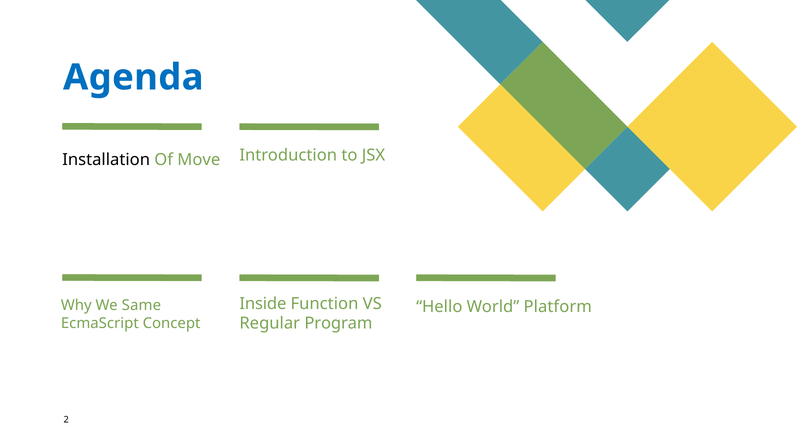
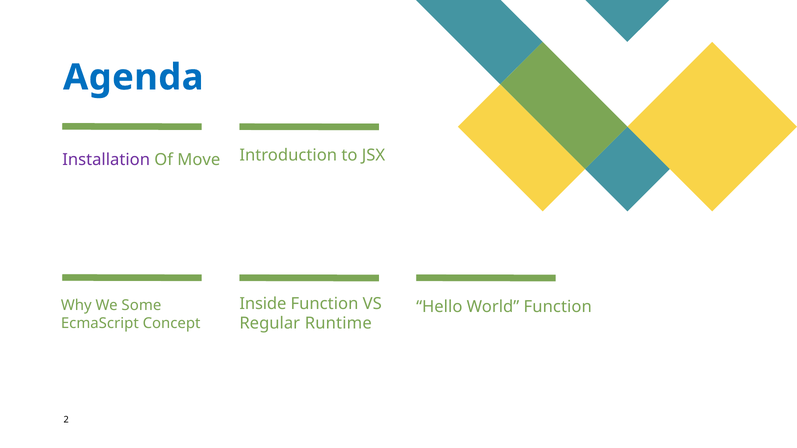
Installation colour: black -> purple
Same: Same -> Some
World Platform: Platform -> Function
Program: Program -> Runtime
